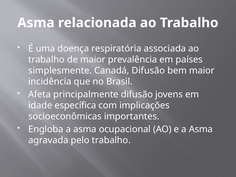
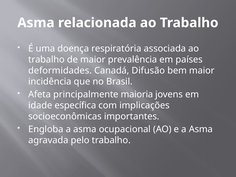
simplesmente: simplesmente -> deformidades
principalmente difusão: difusão -> maioria
